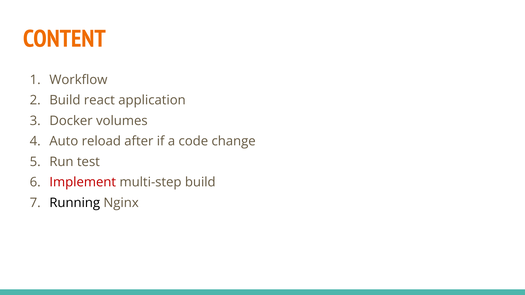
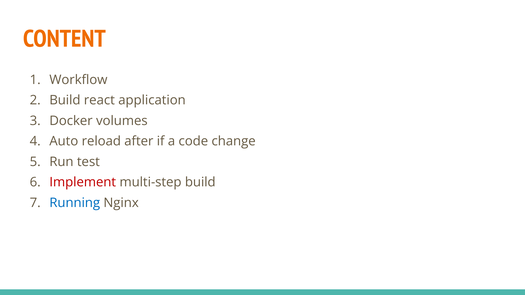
Running colour: black -> blue
